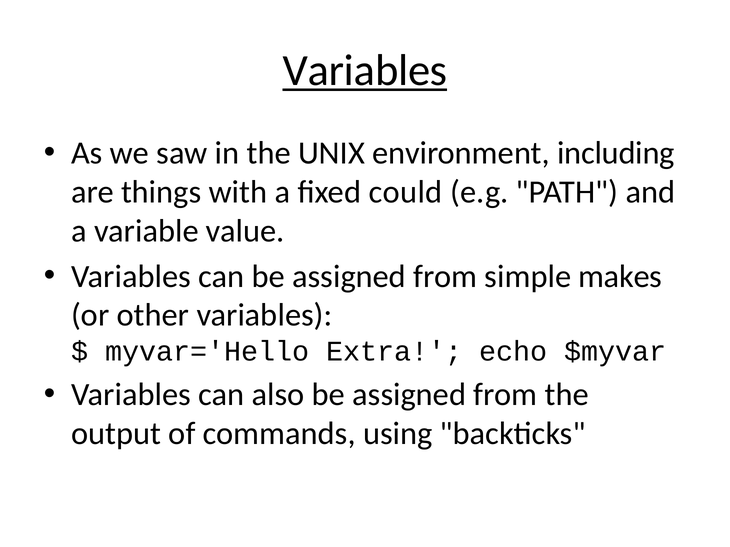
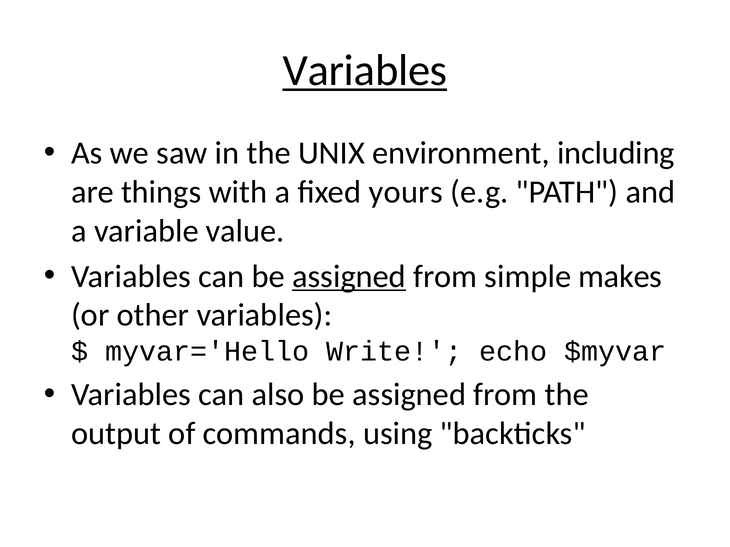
could: could -> yours
assigned at (349, 277) underline: none -> present
Extra: Extra -> Write
